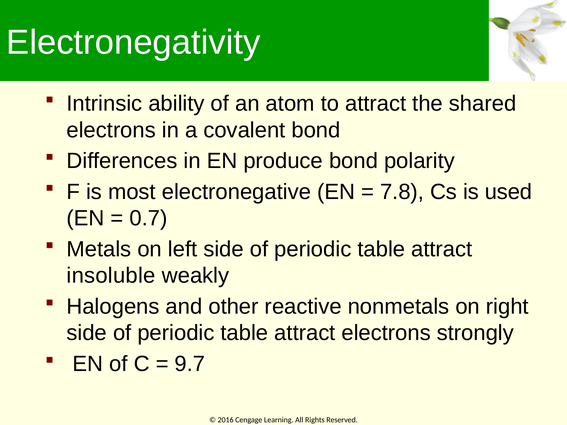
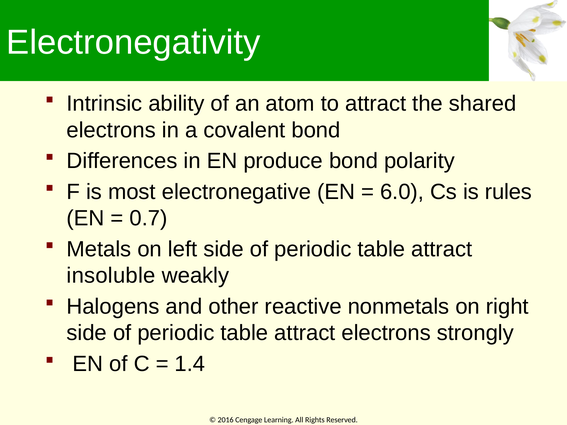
7.8: 7.8 -> 6.0
used: used -> rules
9.7: 9.7 -> 1.4
